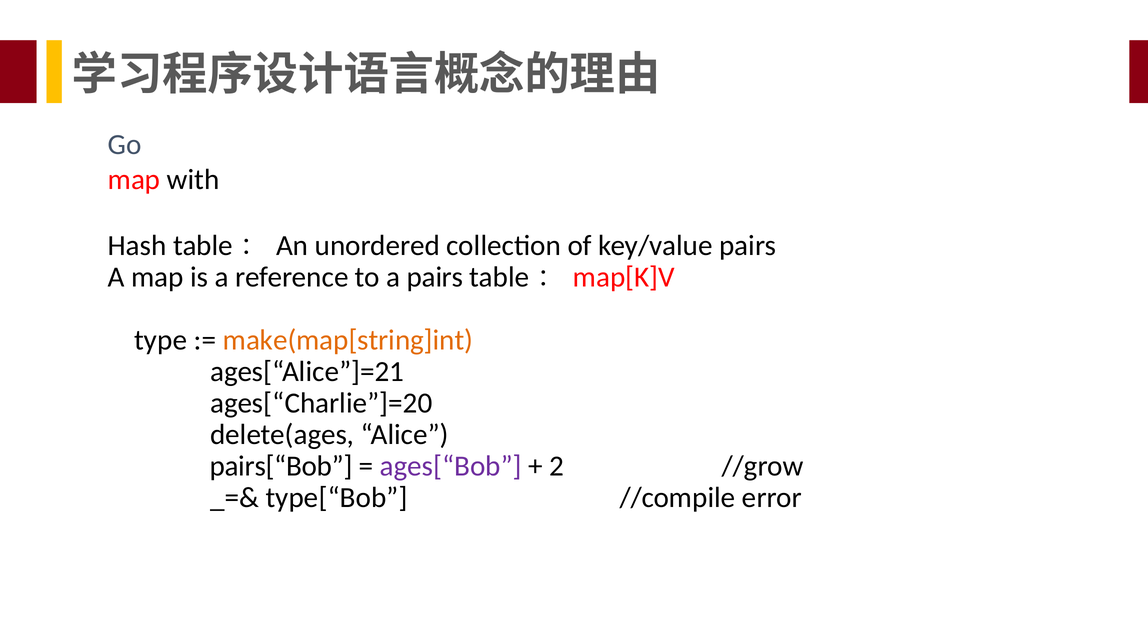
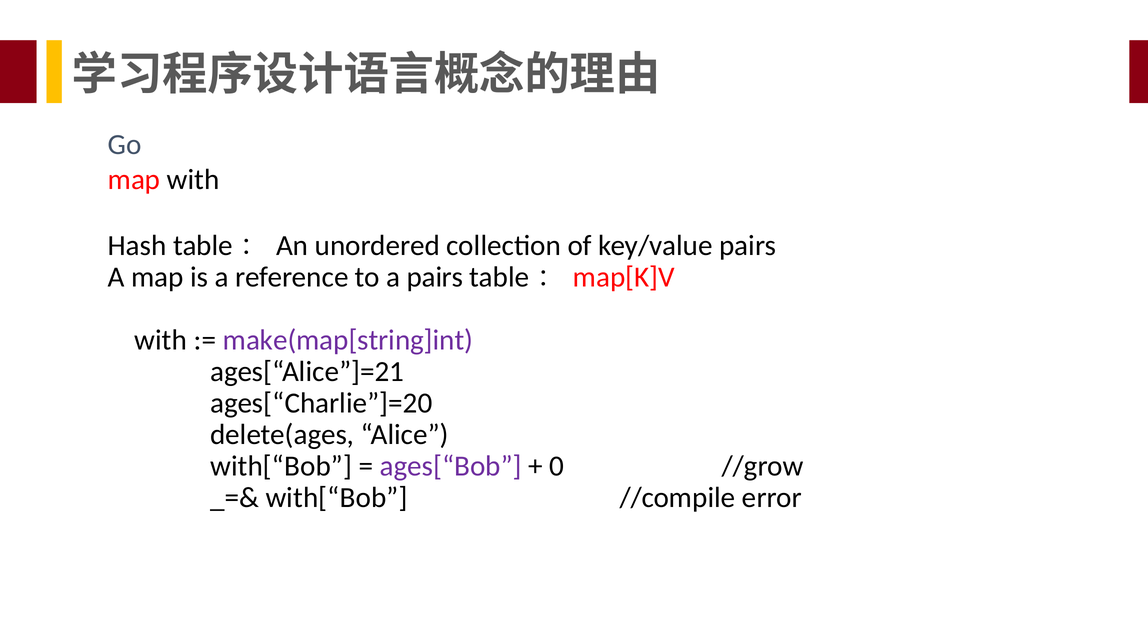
type at (161, 340): type -> with
make(map[string]int colour: orange -> purple
pairs[“Bob at (281, 466): pairs[“Bob -> with[“Bob
2: 2 -> 0
type[“Bob at (337, 498): type[“Bob -> with[“Bob
